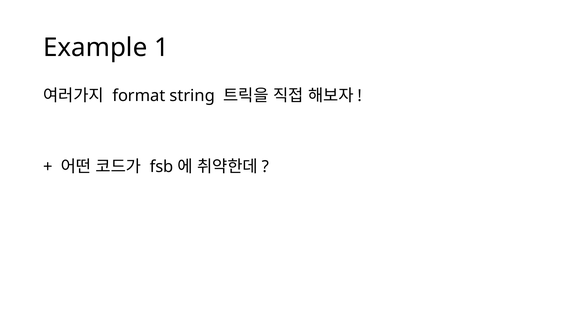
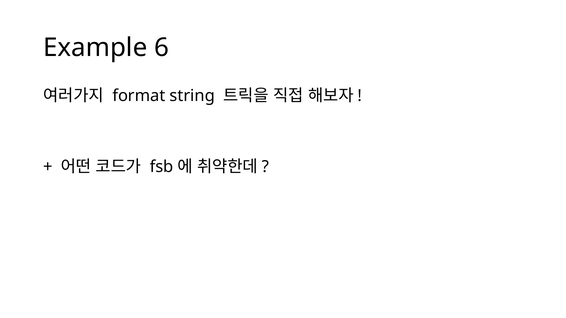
1: 1 -> 6
